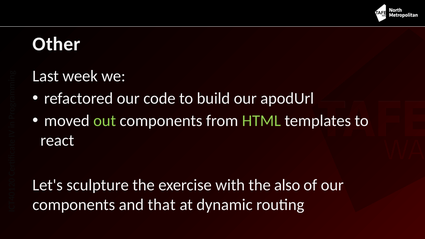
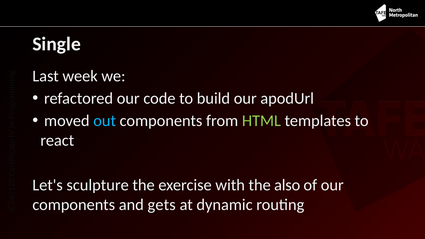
Other: Other -> Single
out colour: light green -> light blue
that: that -> gets
